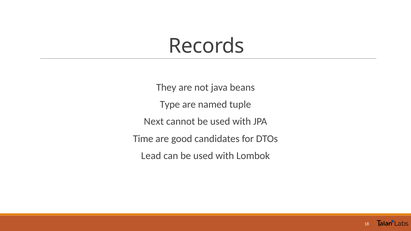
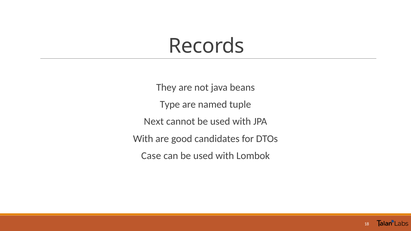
Time at (143, 139): Time -> With
Lead: Lead -> Case
